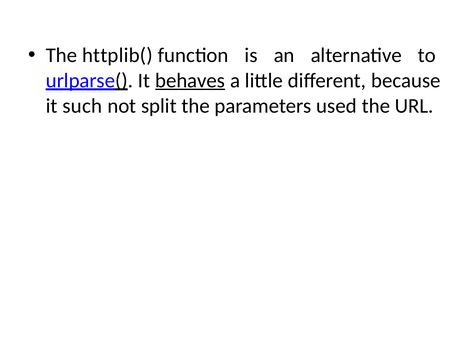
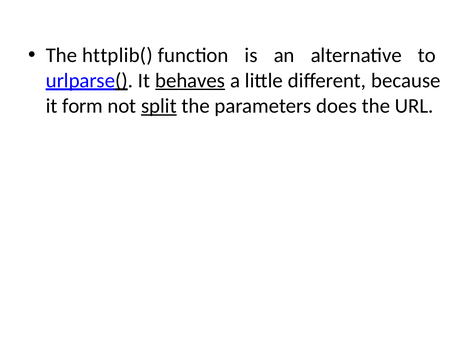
such: such -> form
split underline: none -> present
used: used -> does
